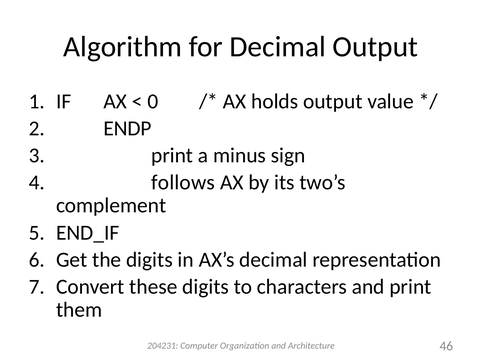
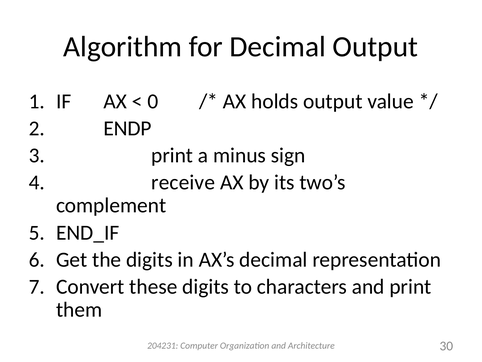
follows: follows -> receive
46: 46 -> 30
